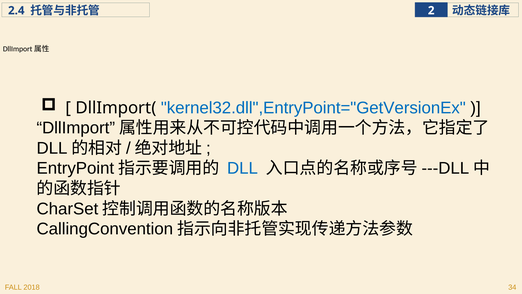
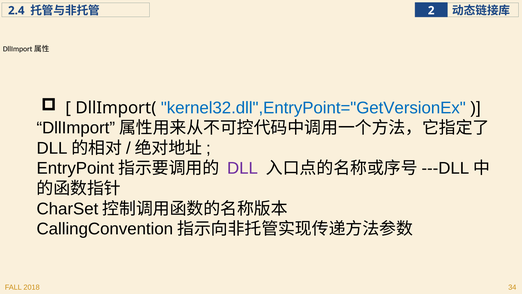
DLL at (242, 168) colour: blue -> purple
